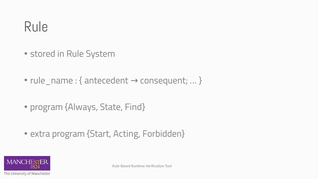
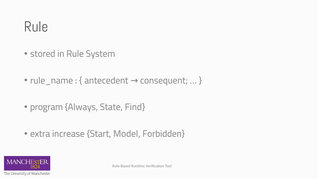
extra program: program -> increase
Acting: Acting -> Model
